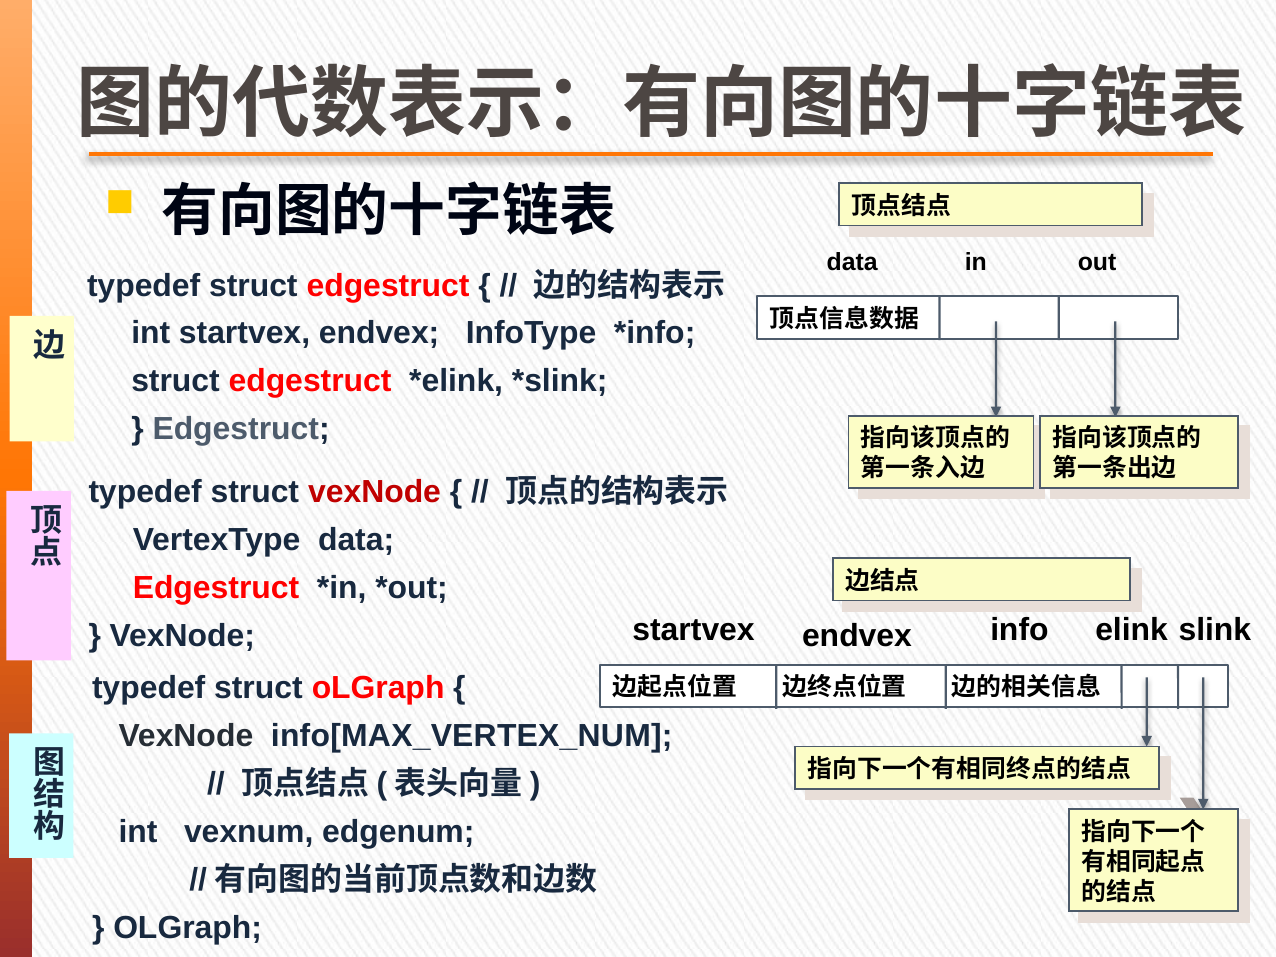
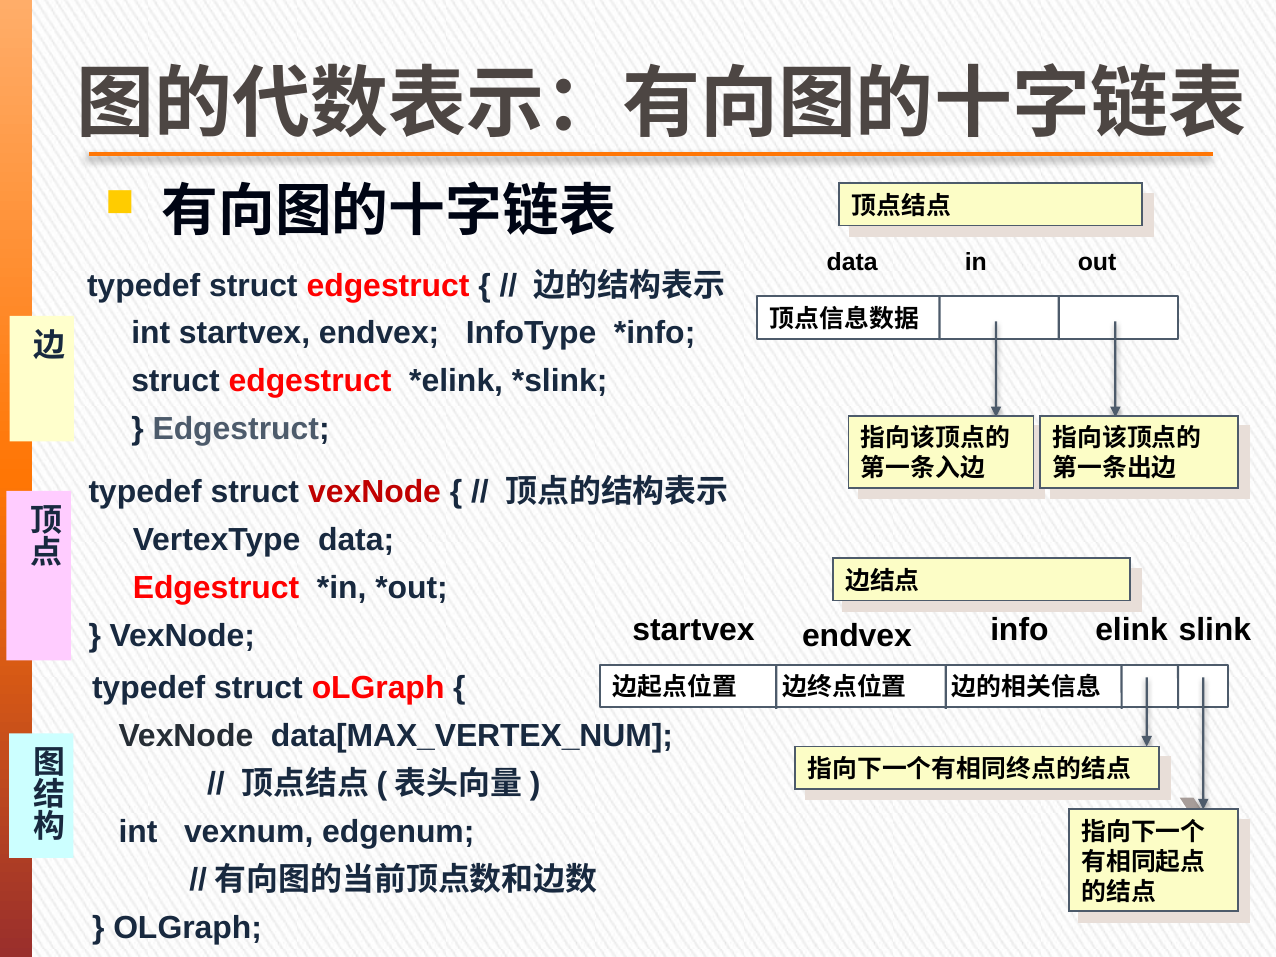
info[MAX_VERTEX_NUM: info[MAX_VERTEX_NUM -> data[MAX_VERTEX_NUM
